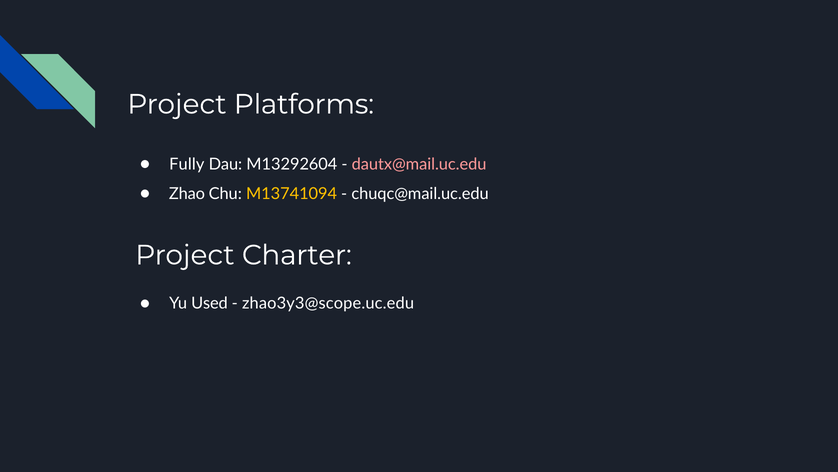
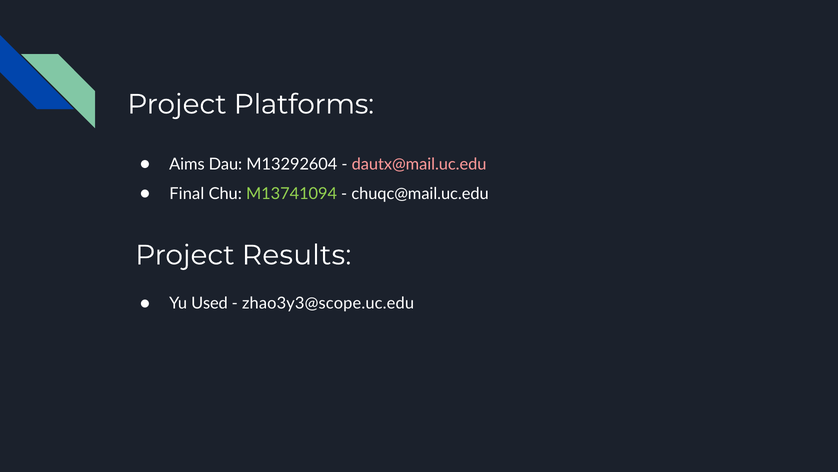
Fully: Fully -> Aims
Zhao: Zhao -> Final
M13741094 colour: yellow -> light green
Charter: Charter -> Results
